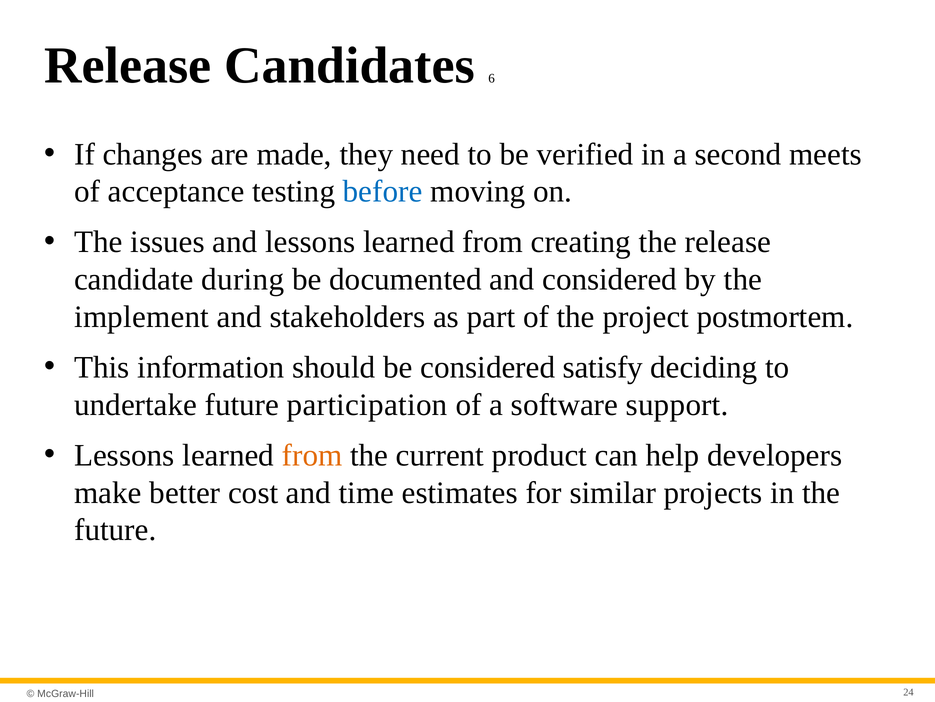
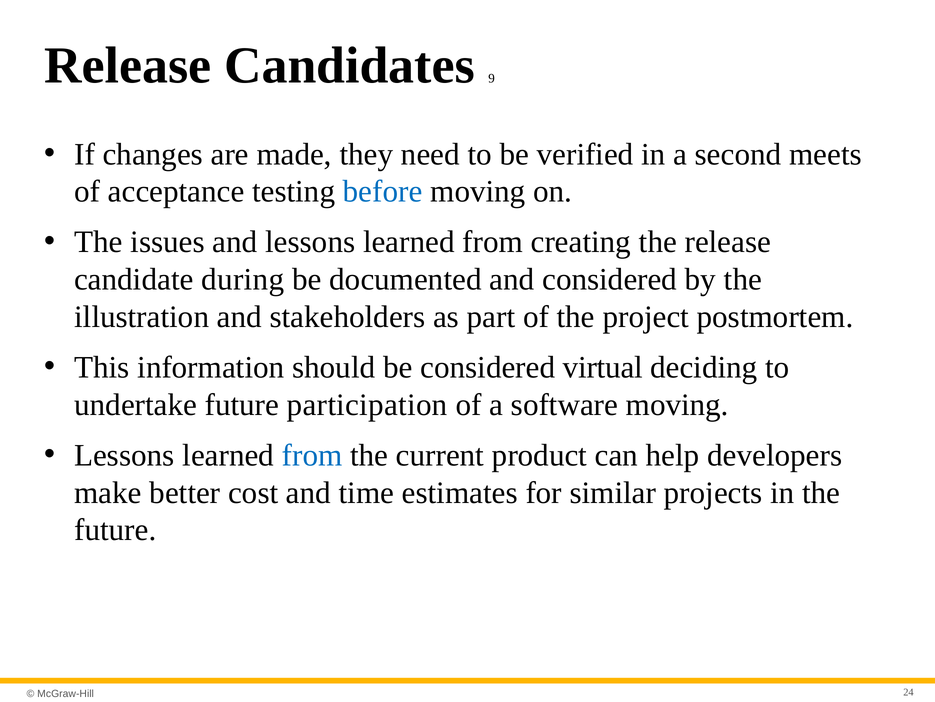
6: 6 -> 9
implement: implement -> illustration
satisfy: satisfy -> virtual
software support: support -> moving
from at (312, 455) colour: orange -> blue
